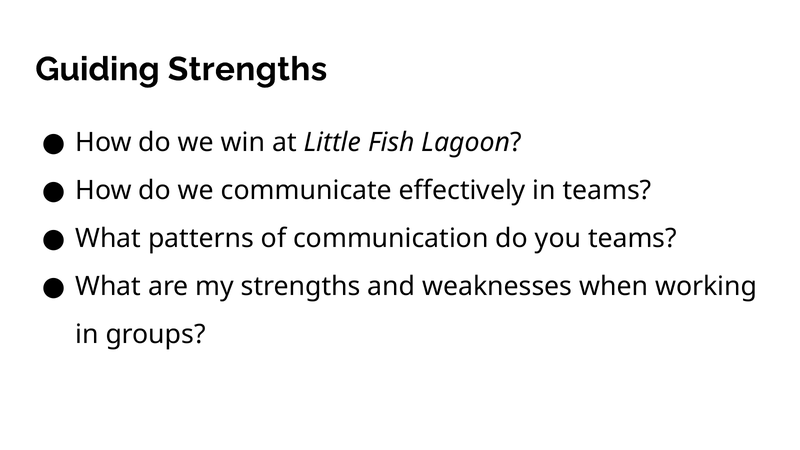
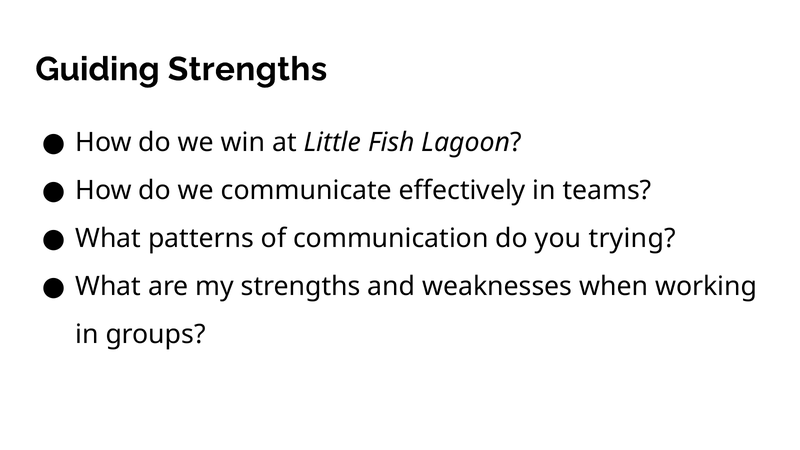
you teams: teams -> trying
